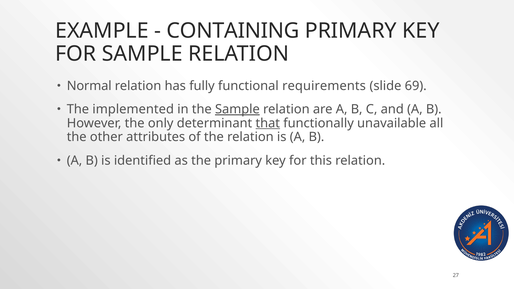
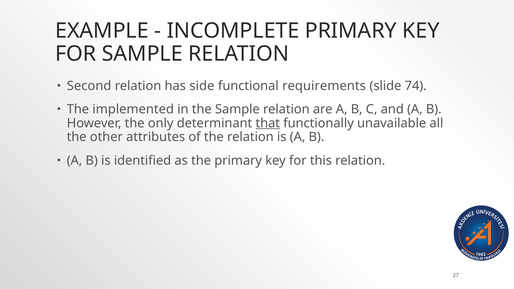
CONTAINING: CONTAINING -> INCOMPLETE
Normal: Normal -> Second
fully: fully -> side
69: 69 -> 74
Sample at (237, 109) underline: present -> none
